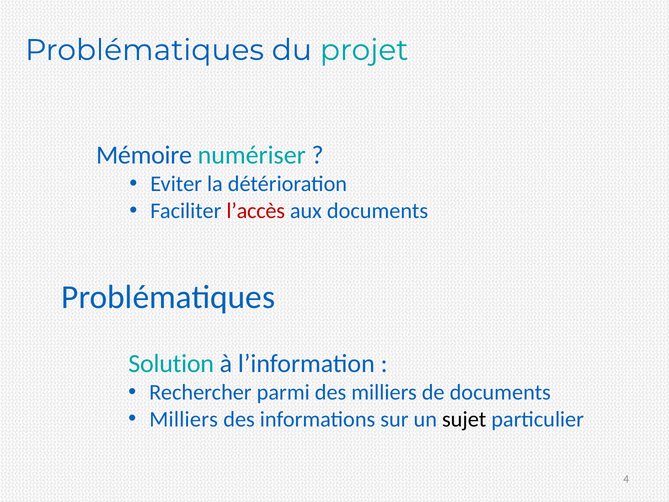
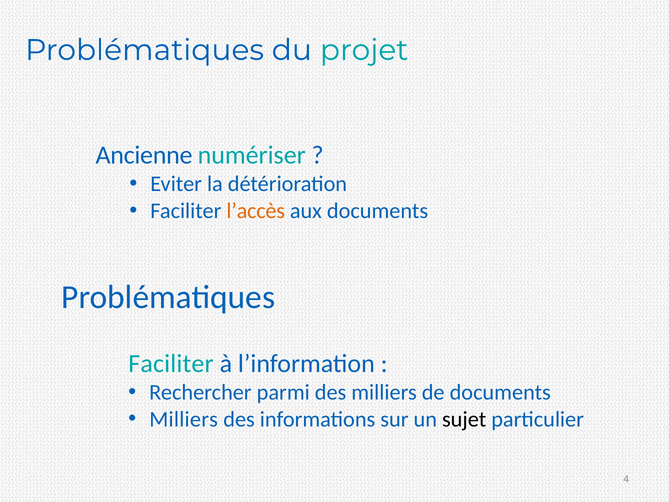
Mémoire: Mémoire -> Ancienne
l’accès colour: red -> orange
Solution at (171, 363): Solution -> Faciliter
